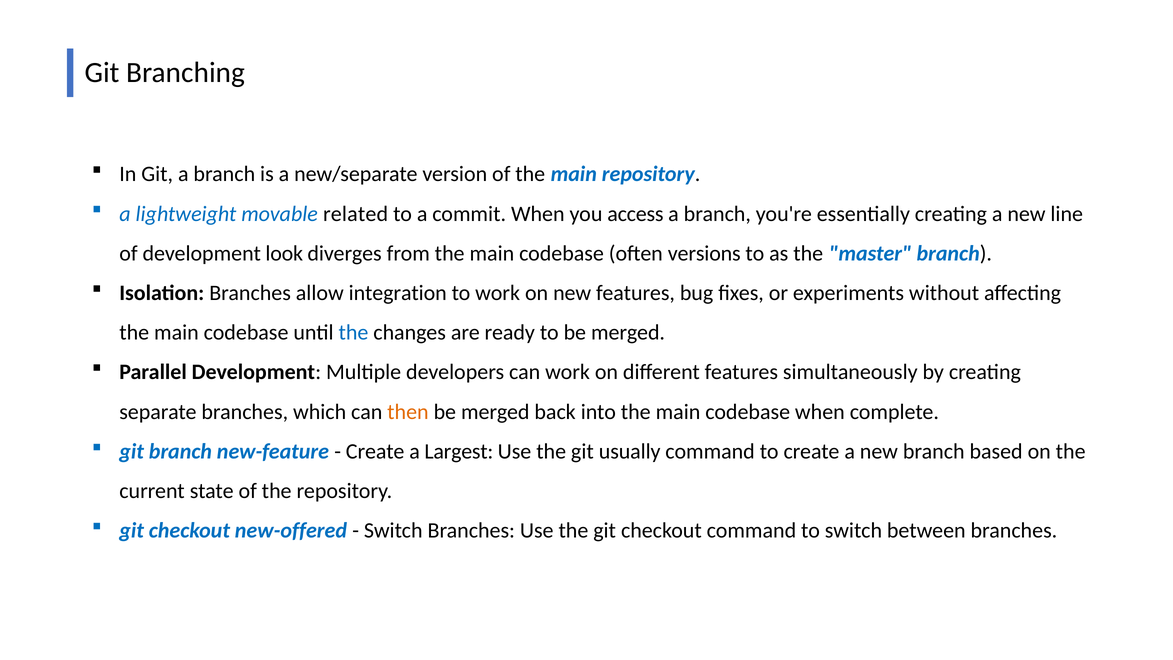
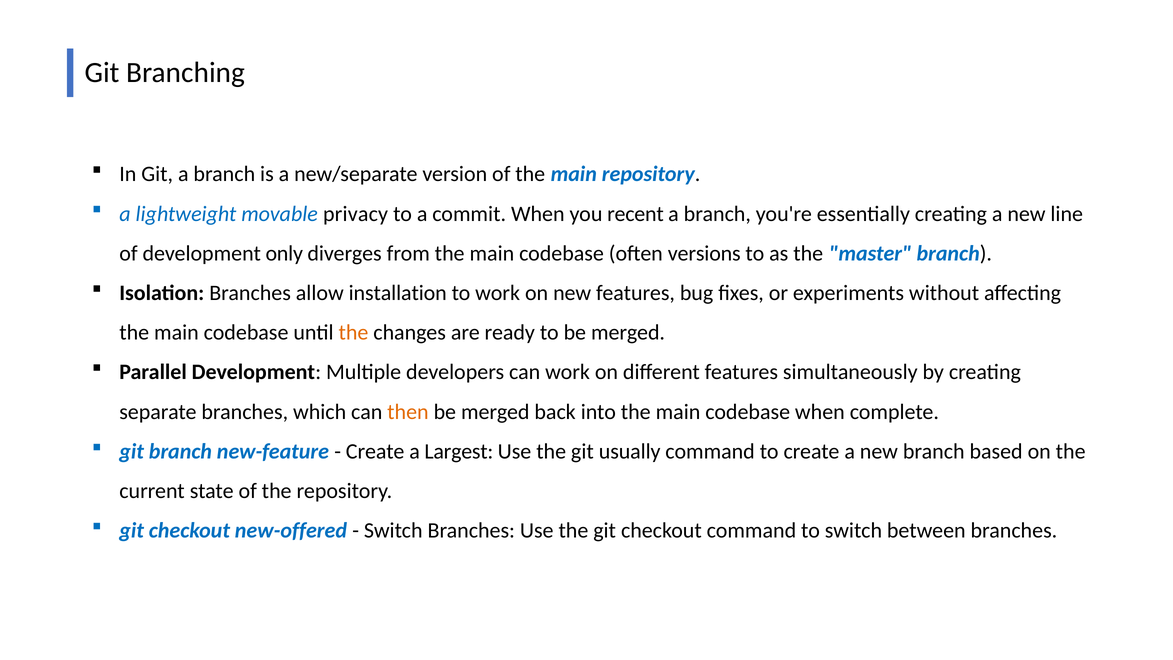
related: related -> privacy
access: access -> recent
look: look -> only
integration: integration -> installation
the at (353, 332) colour: blue -> orange
